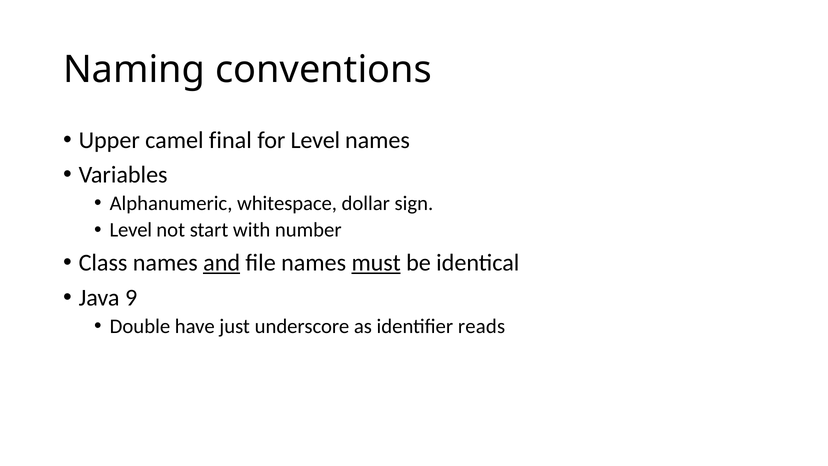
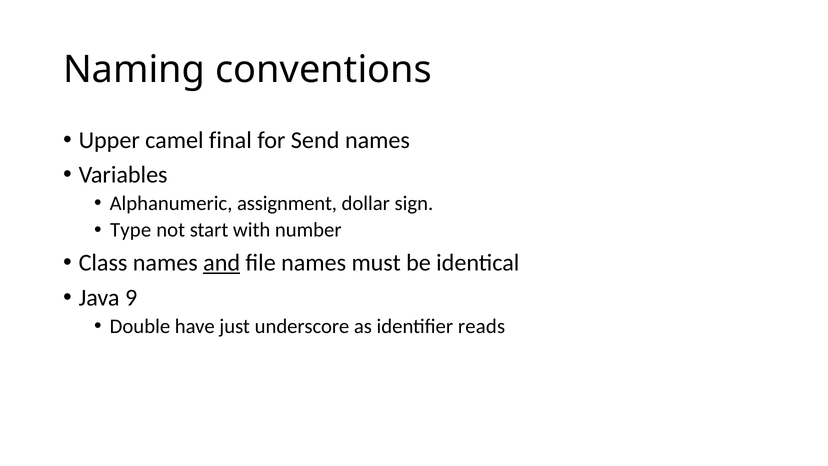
for Level: Level -> Send
whitespace: whitespace -> assignment
Level at (131, 230): Level -> Type
must underline: present -> none
